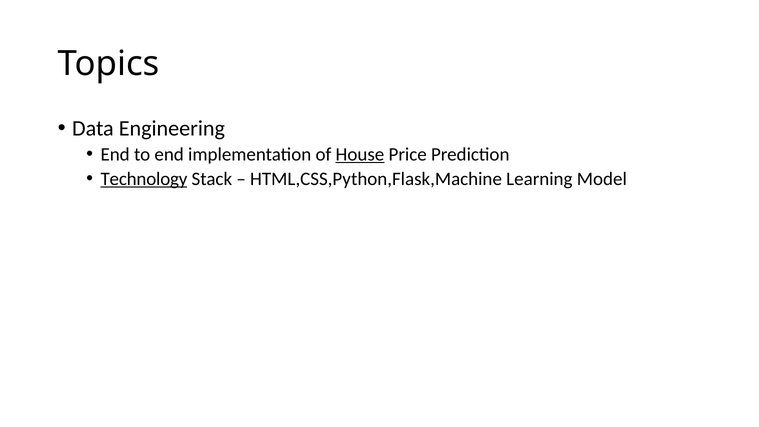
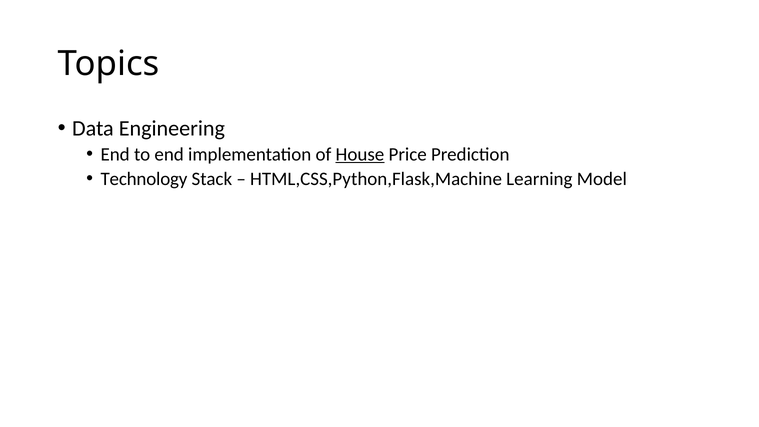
Technology underline: present -> none
